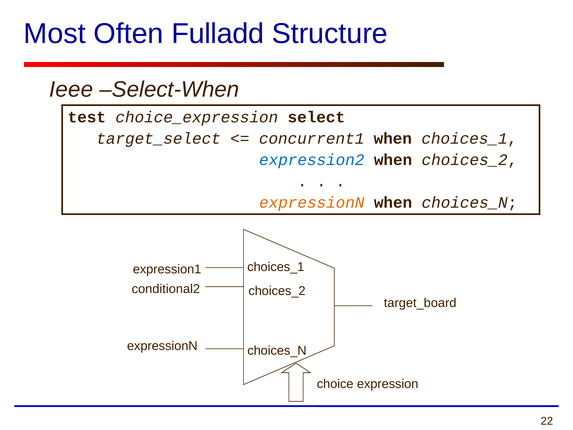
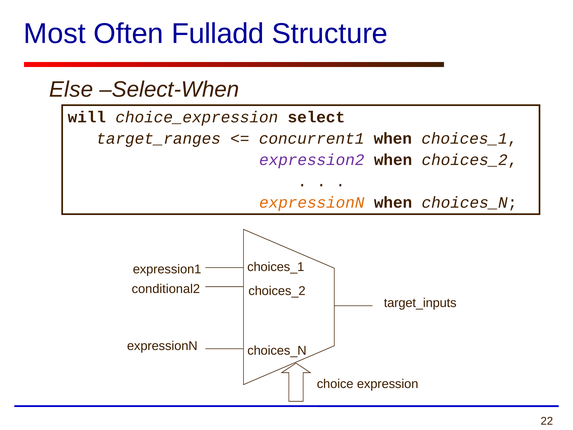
Ieee: Ieee -> Else
test: test -> will
target_select: target_select -> target_ranges
expression2 colour: blue -> purple
target_board: target_board -> target_inputs
